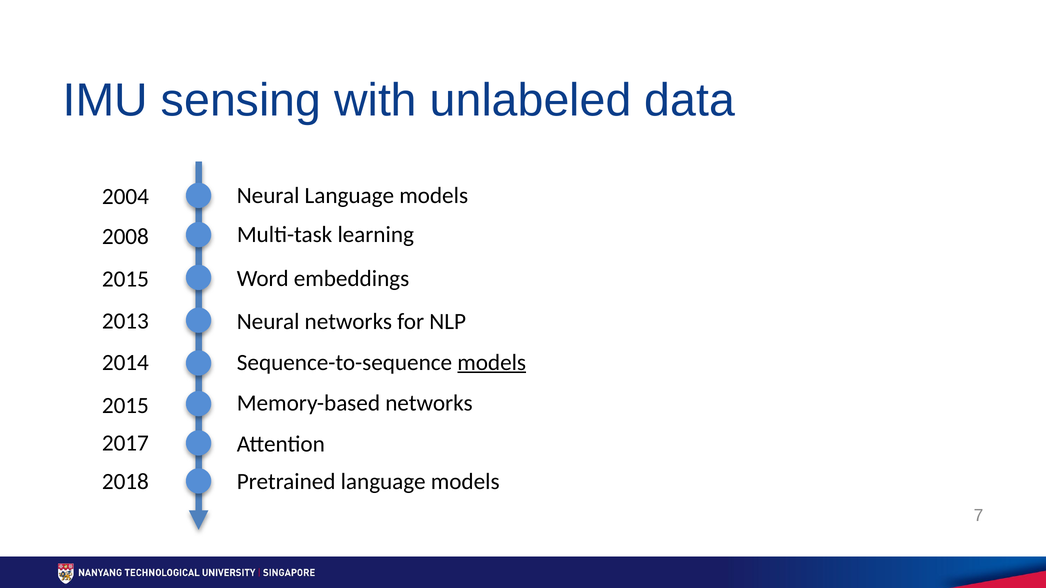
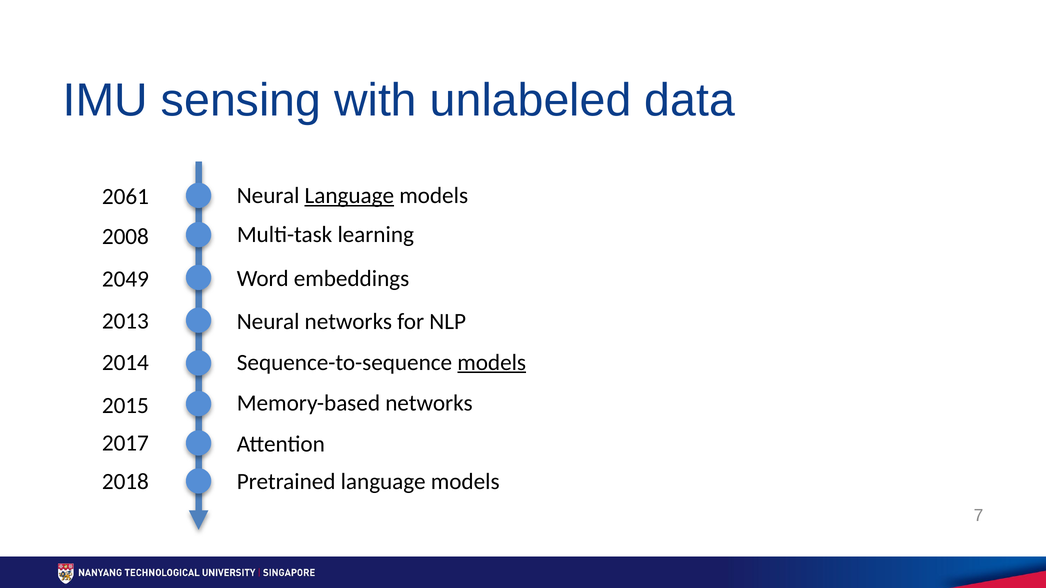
Language at (349, 196) underline: none -> present
2004: 2004 -> 2061
2015 at (125, 279): 2015 -> 2049
